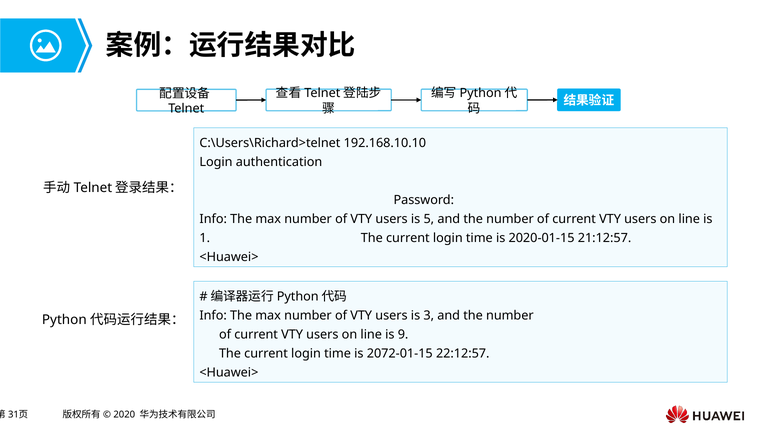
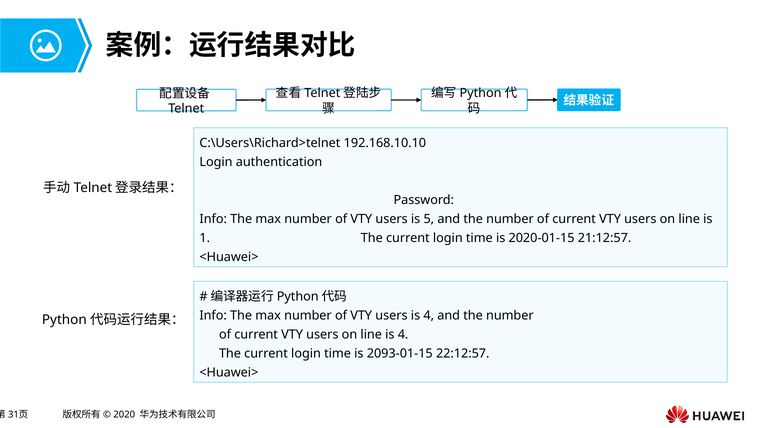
users is 3: 3 -> 4
line is 9: 9 -> 4
2072-01-15: 2072-01-15 -> 2093-01-15
